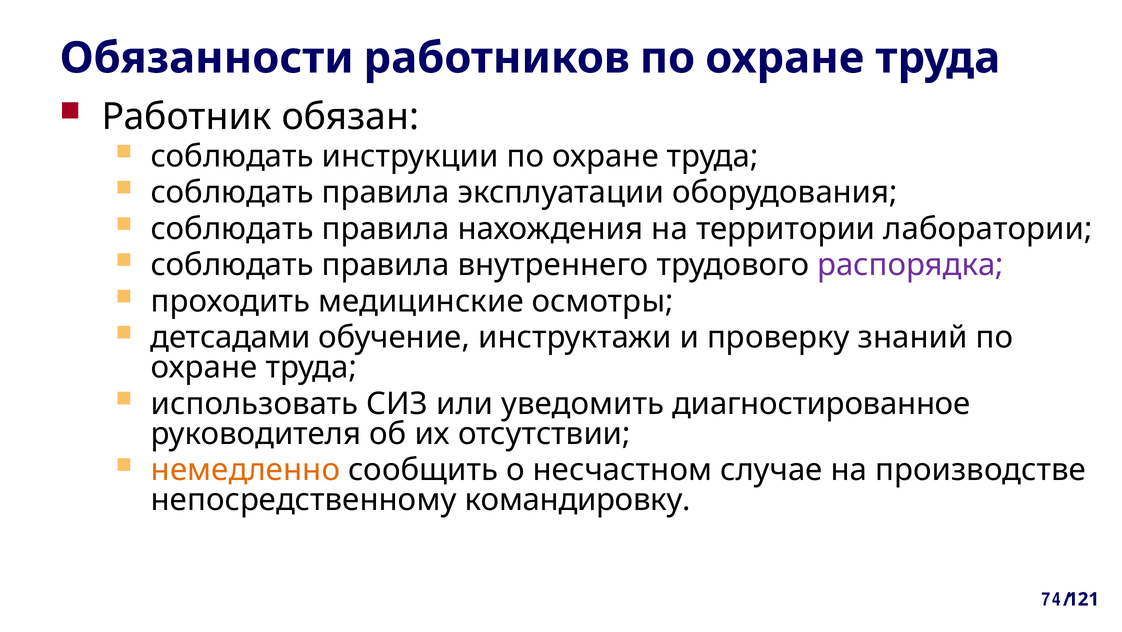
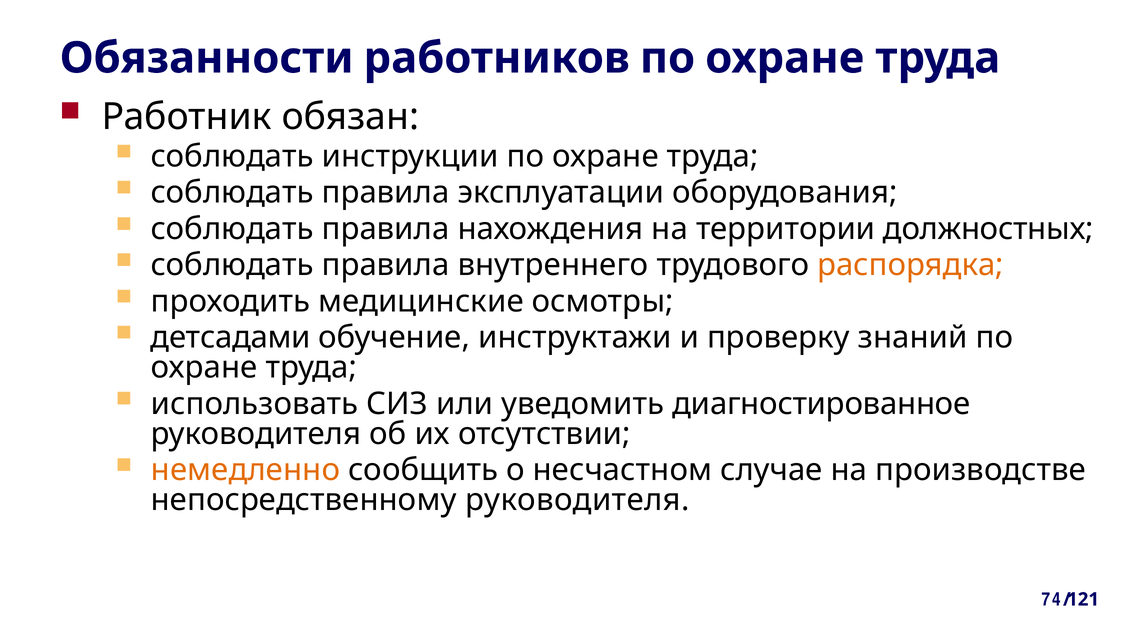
лаборатории: лаборатории -> должностных
распорядка colour: purple -> orange
непосредственному командировку: командировку -> руководителя
